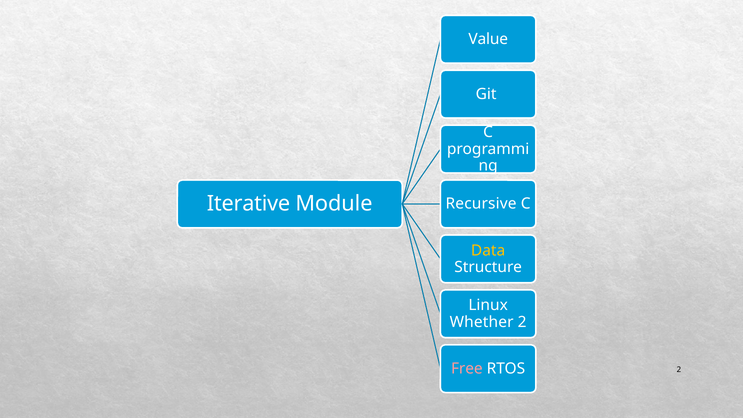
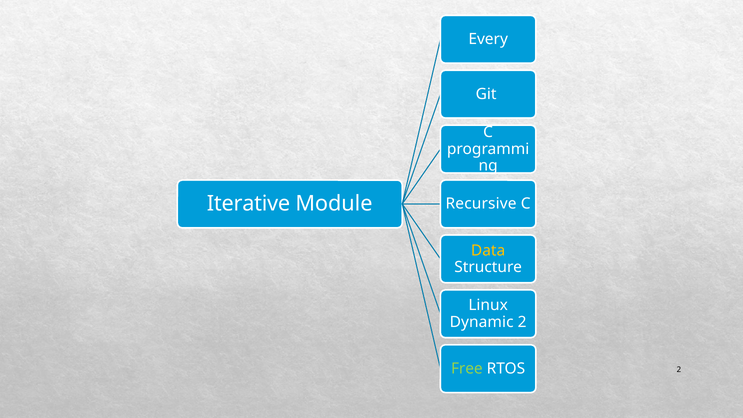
Value: Value -> Every
Whether: Whether -> Dynamic
Free colour: pink -> light green
